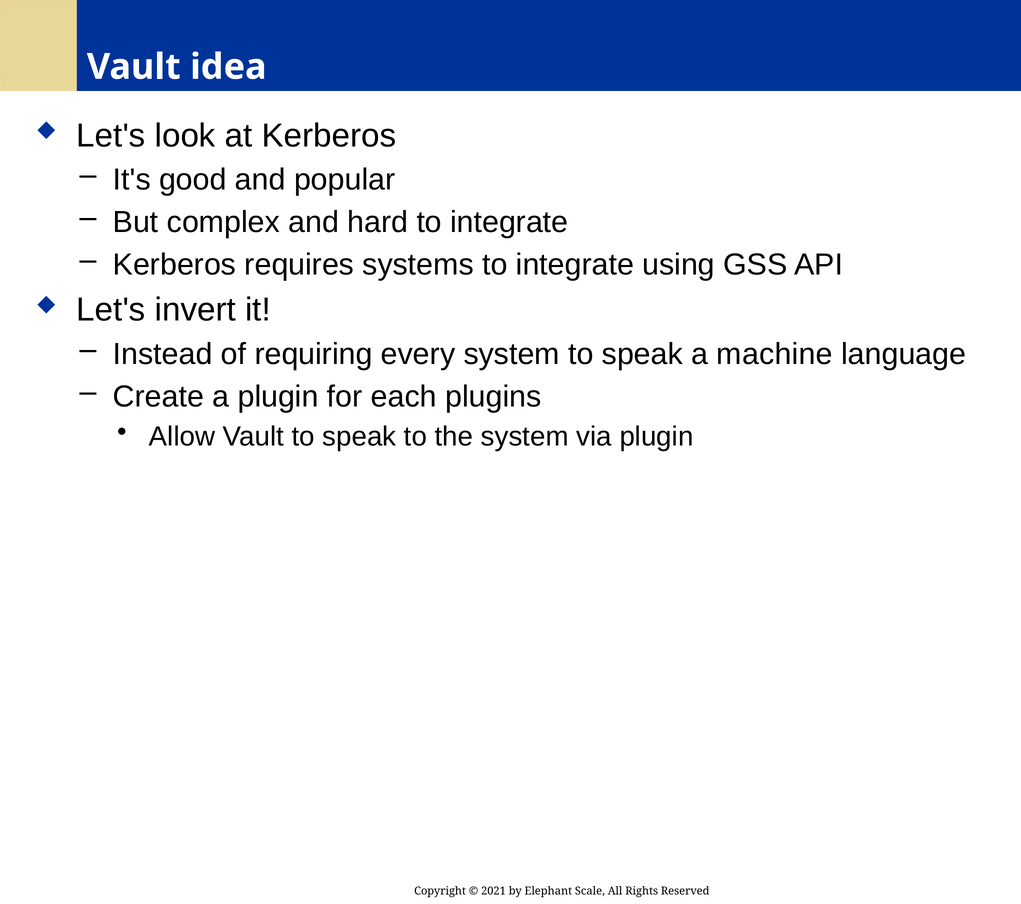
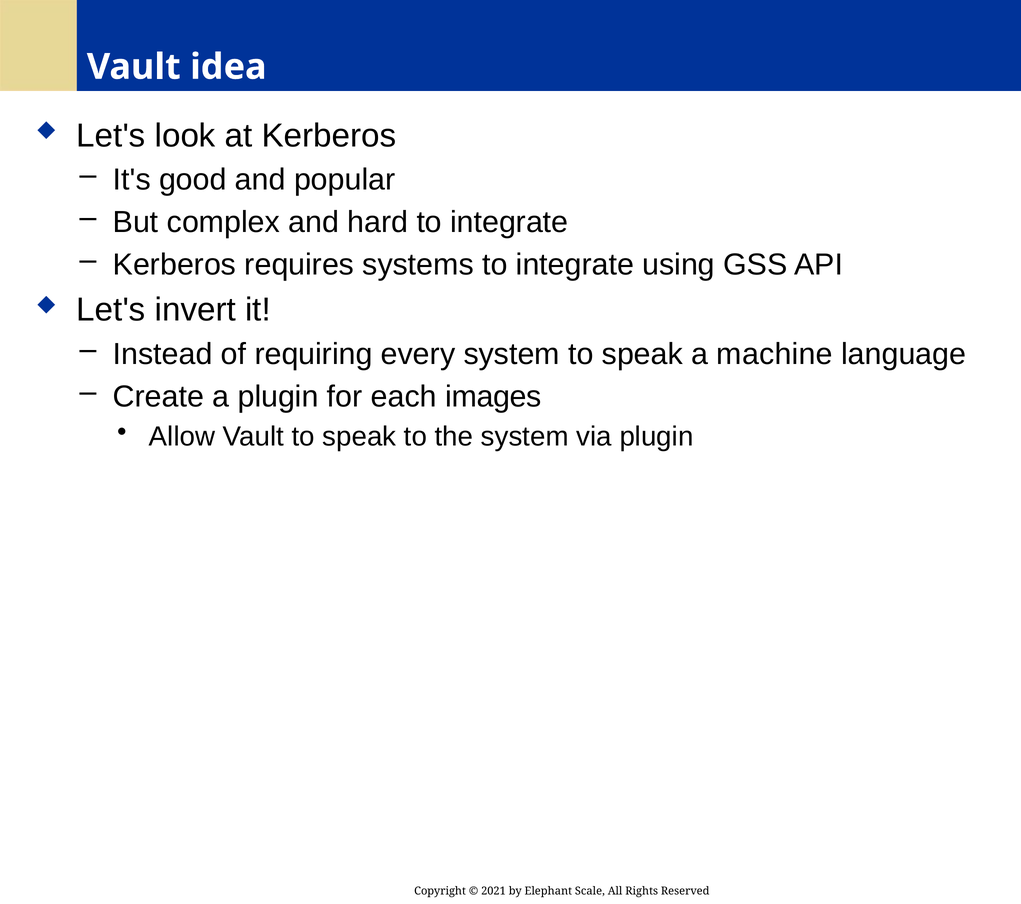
plugins: plugins -> images
